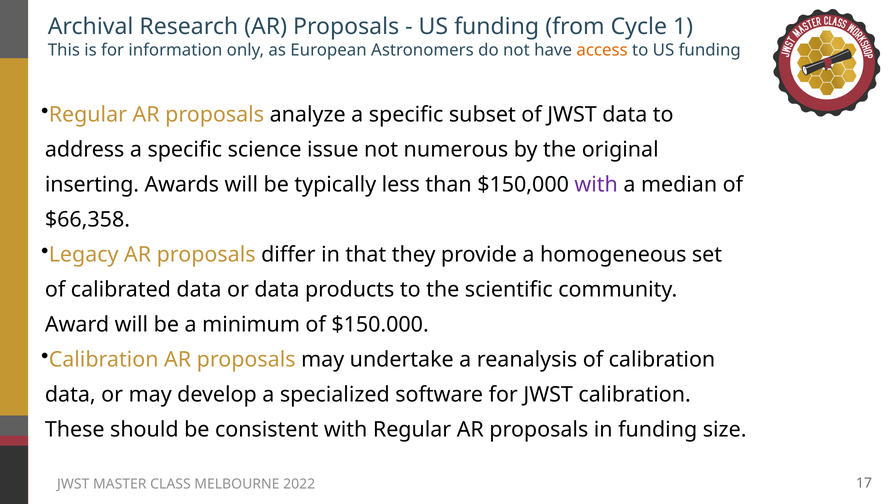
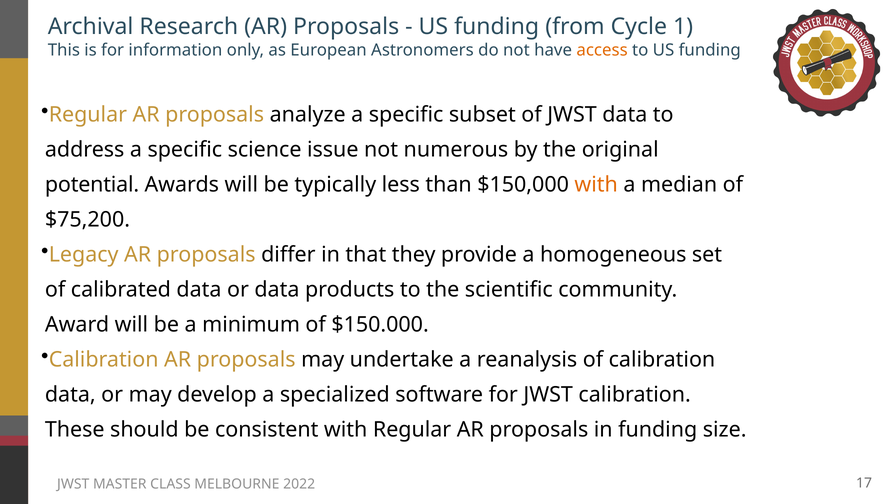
inserting: inserting -> potential
with at (596, 184) colour: purple -> orange
$66,358: $66,358 -> $75,200
